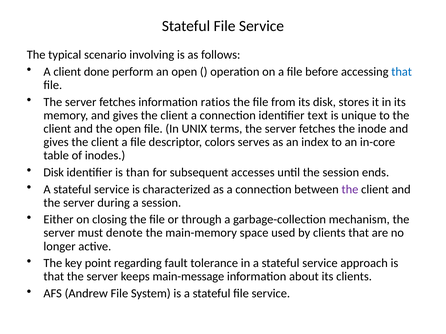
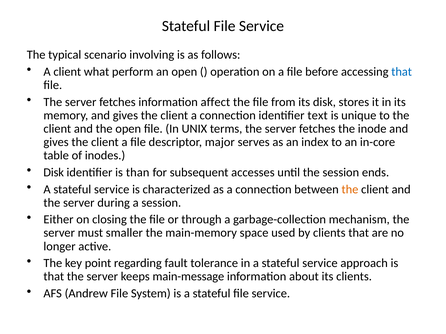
done: done -> what
ratios: ratios -> affect
colors: colors -> major
the at (350, 190) colour: purple -> orange
denote: denote -> smaller
